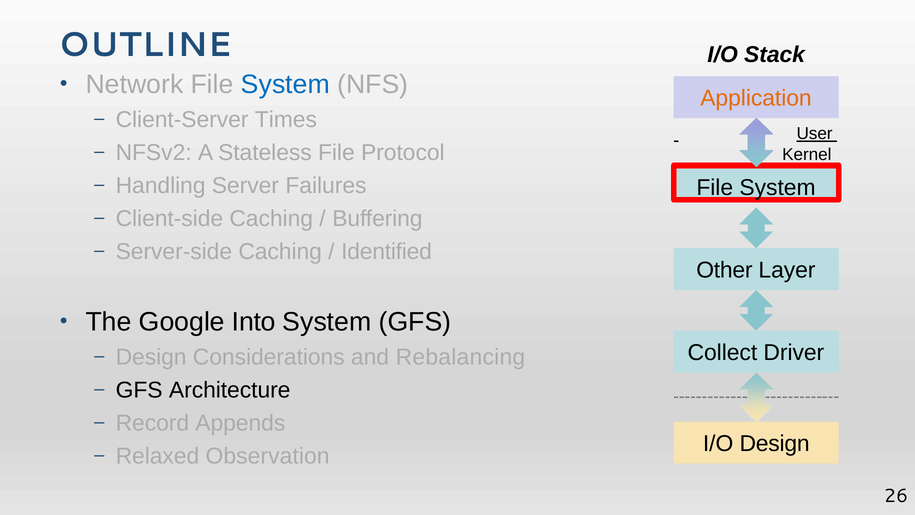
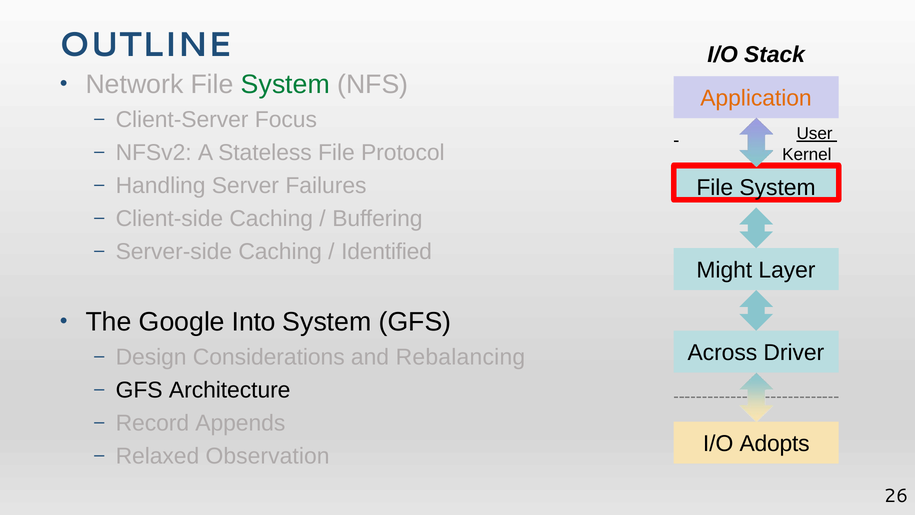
System at (285, 85) colour: blue -> green
Times: Times -> Focus
Other: Other -> Might
Collect: Collect -> Across
I/O Design: Design -> Adopts
